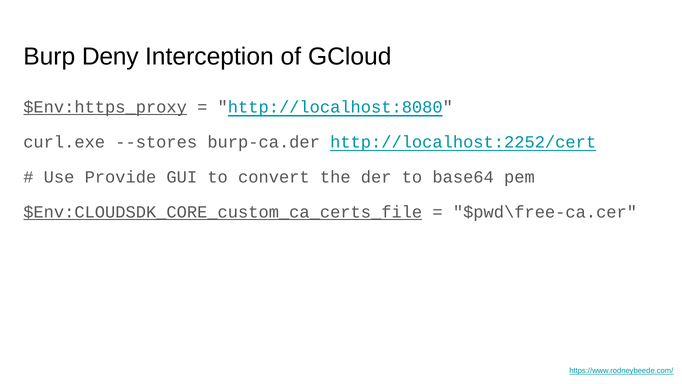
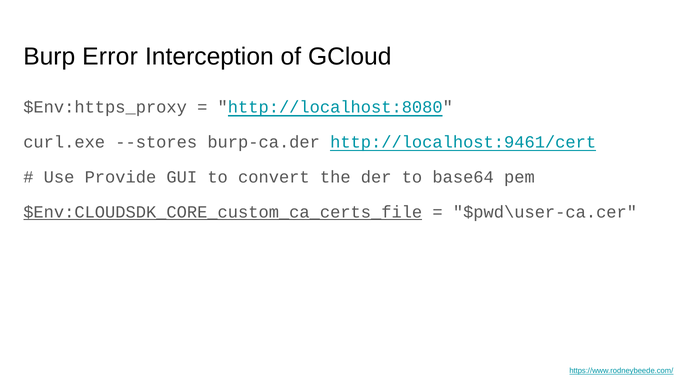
Deny: Deny -> Error
$Env:https_proxy underline: present -> none
http://localhost:2252/cert: http://localhost:2252/cert -> http://localhost:9461/cert
$pwd\free-ca.cer: $pwd\free-ca.cer -> $pwd\user-ca.cer
